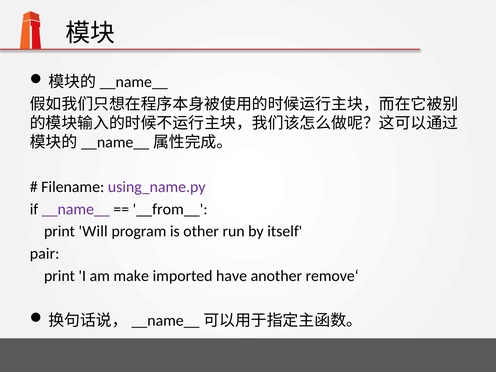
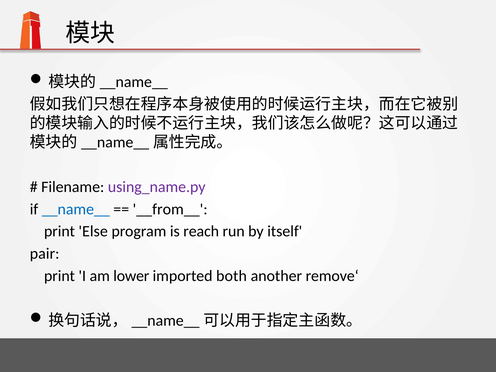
__name__ colour: purple -> blue
Will: Will -> Else
other: other -> reach
make: make -> lower
have: have -> both
